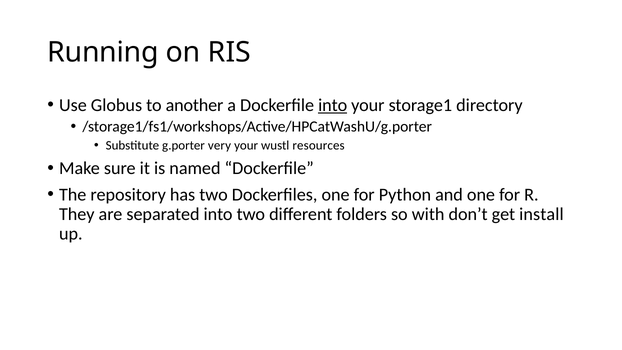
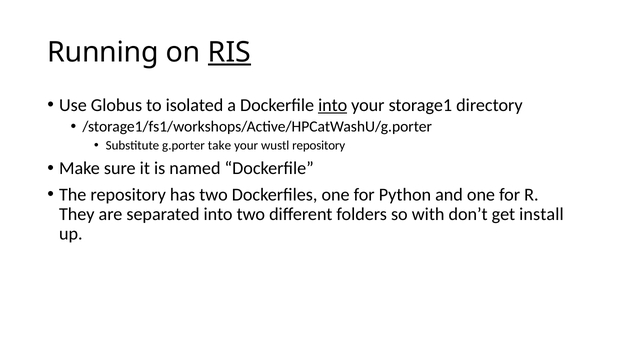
RIS underline: none -> present
another: another -> isolated
very: very -> take
wustl resources: resources -> repository
